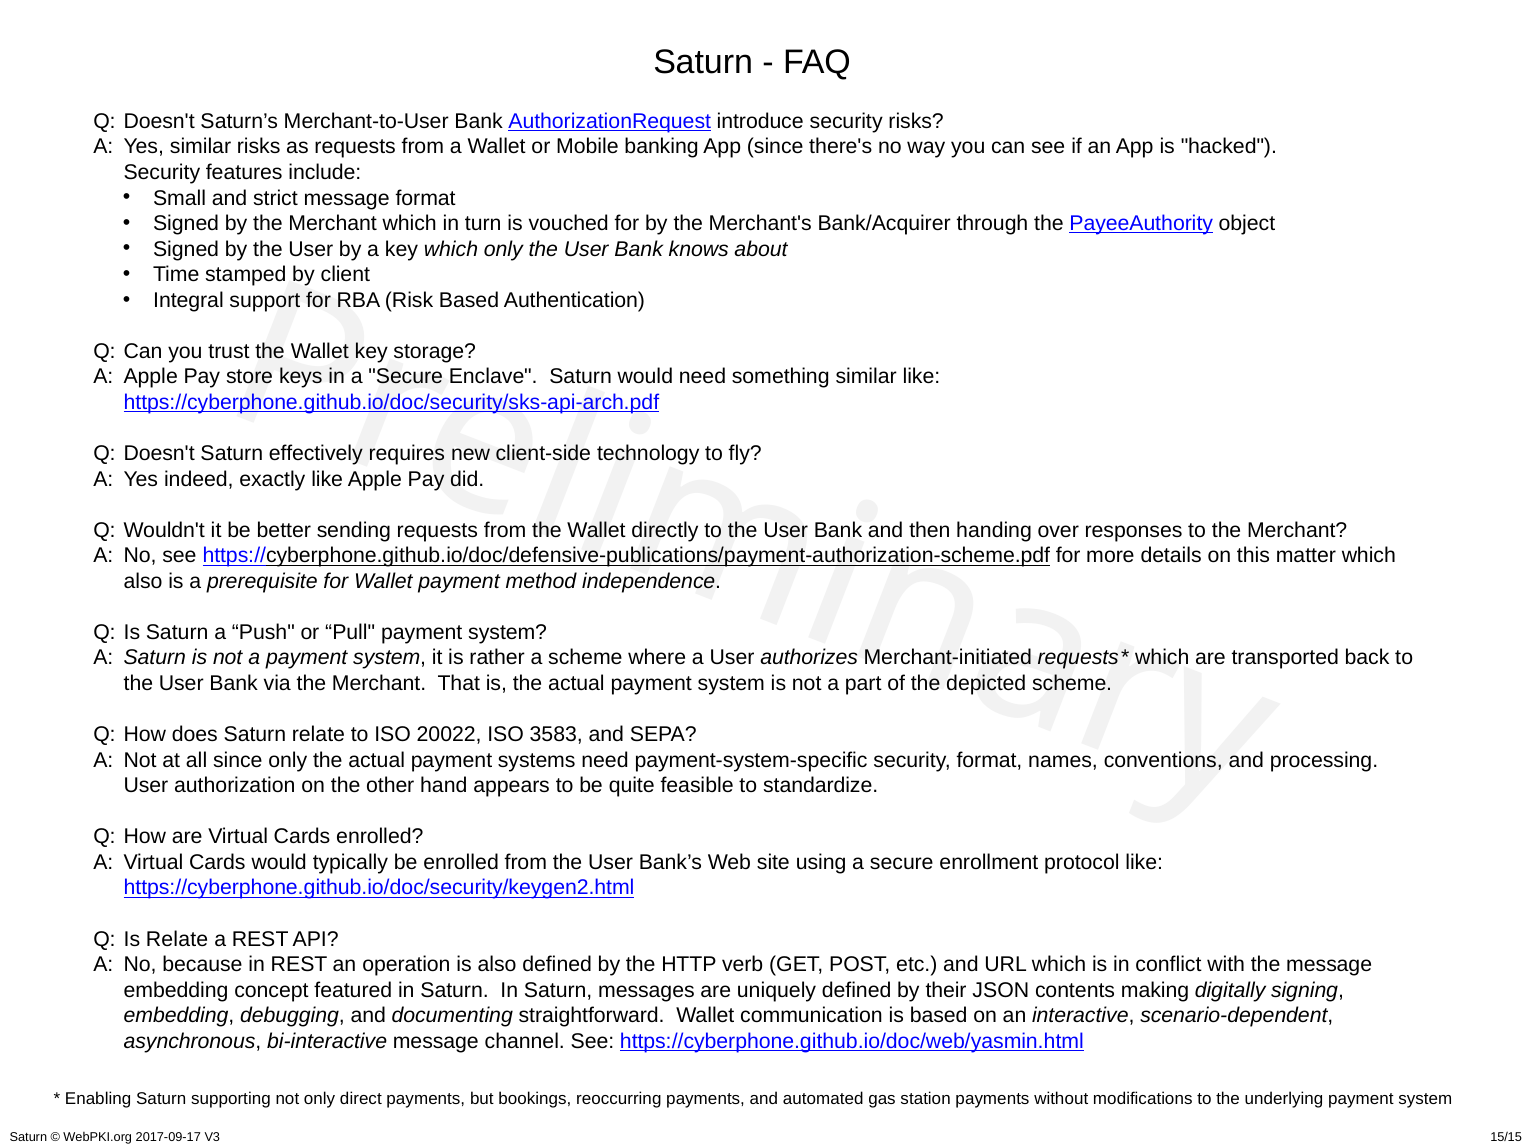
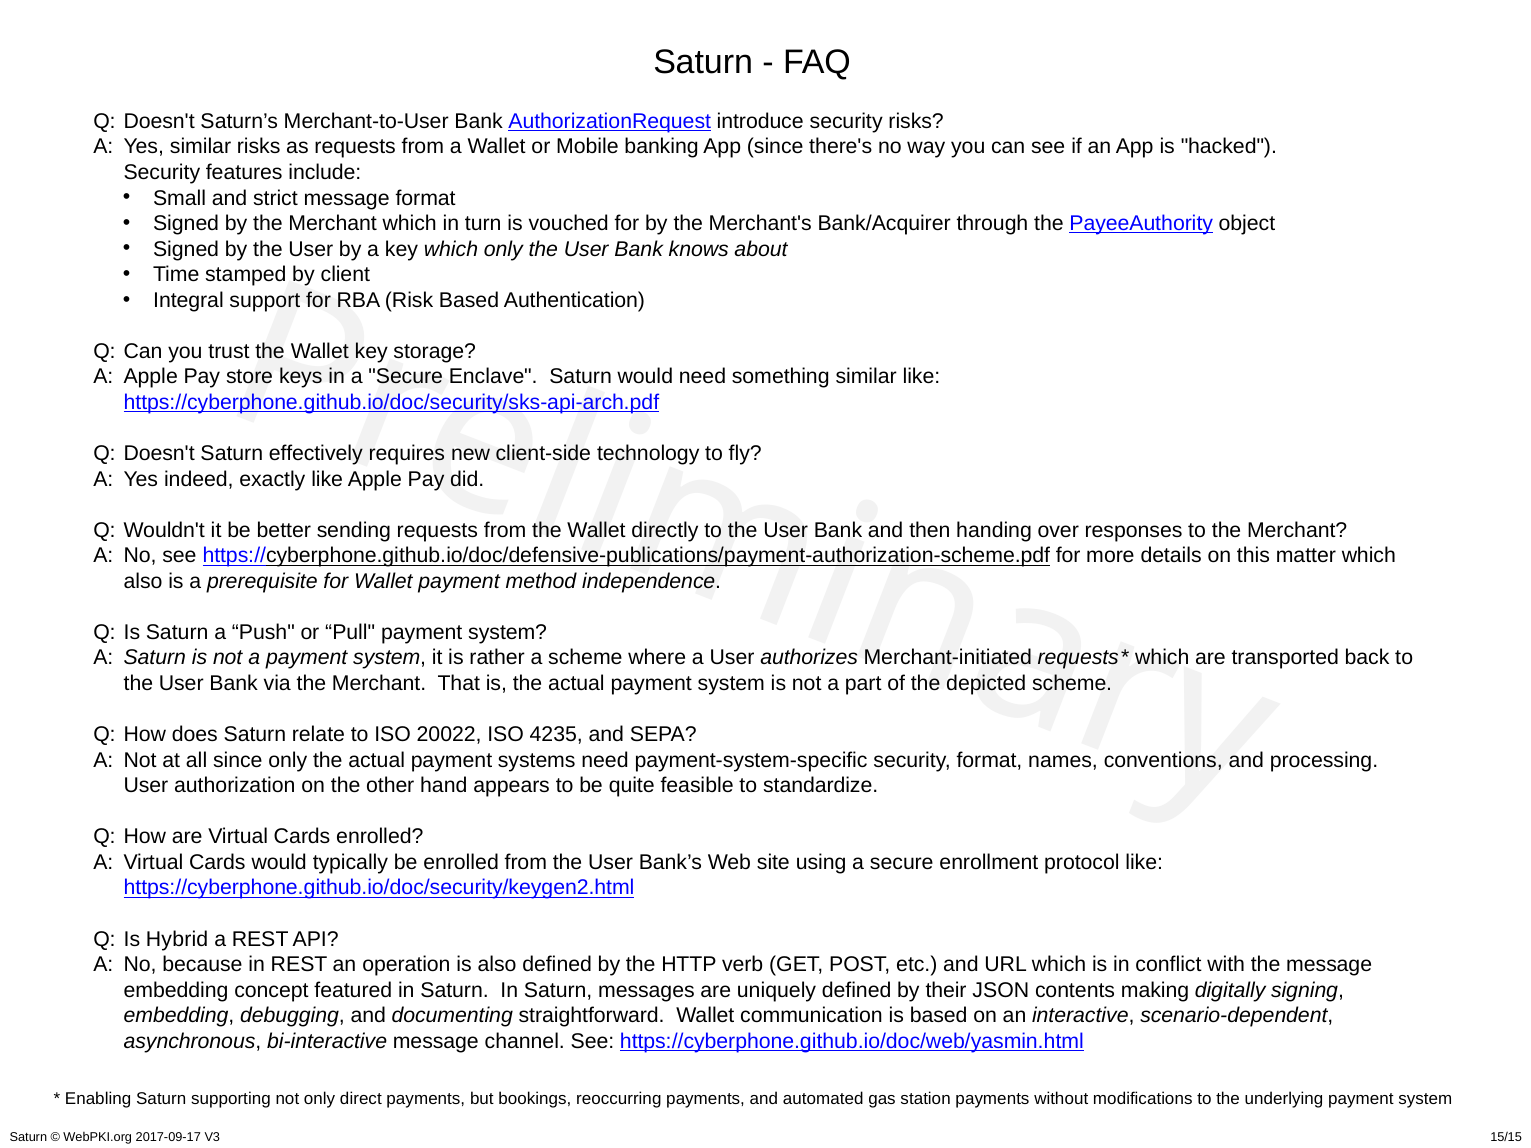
3583: 3583 -> 4235
Is Relate: Relate -> Hybrid
